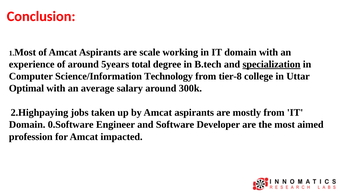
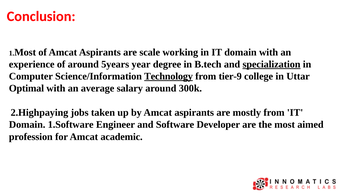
total: total -> year
Technology underline: none -> present
tier-8: tier-8 -> tier-9
0.Software: 0.Software -> 1.Software
impacted: impacted -> academic
